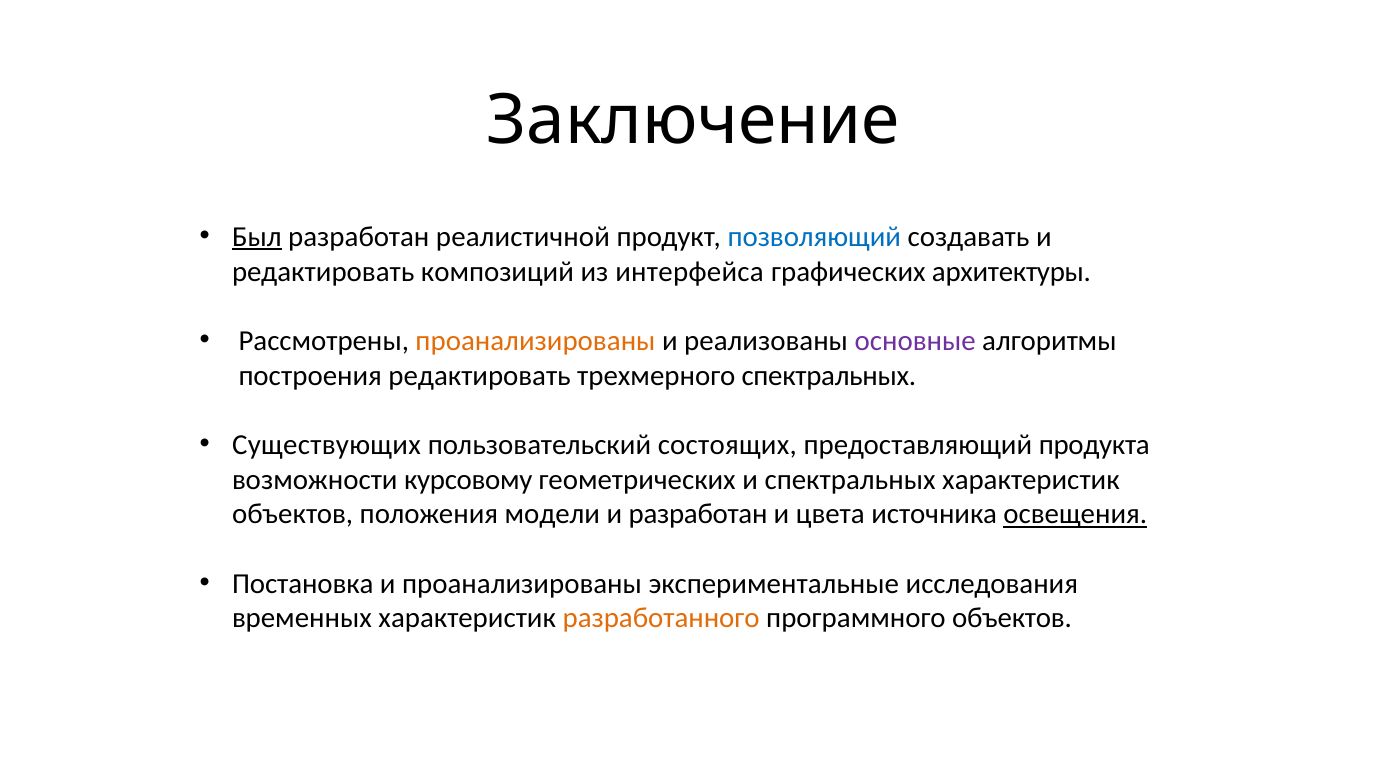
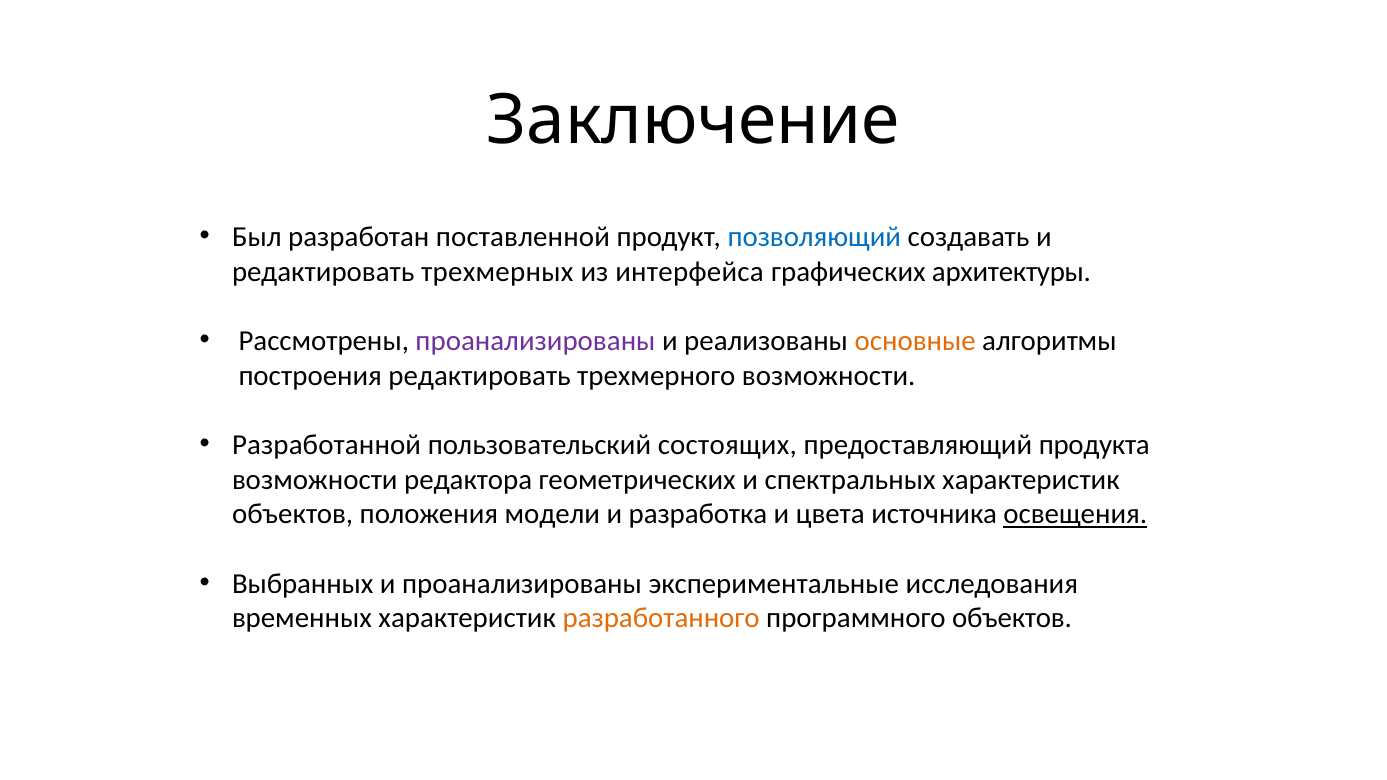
Был underline: present -> none
реалистичной: реалистичной -> поставленной
композиций: композиций -> трехмерных
проанализированы at (535, 341) colour: orange -> purple
основные colour: purple -> orange
трехмерного спектральных: спектральных -> возможности
Существующих: Существующих -> Разработанной
курсовому: курсовому -> редактора
и разработан: разработан -> разработка
Постановка: Постановка -> Выбранных
